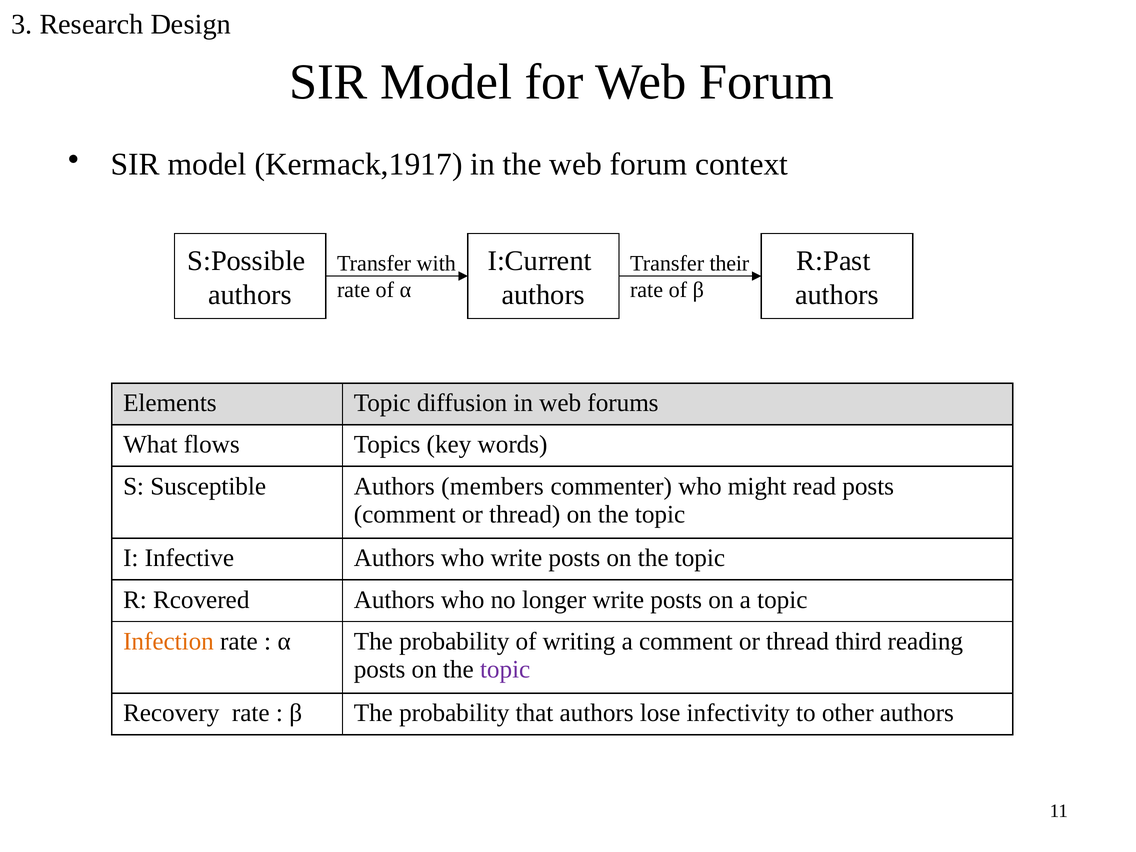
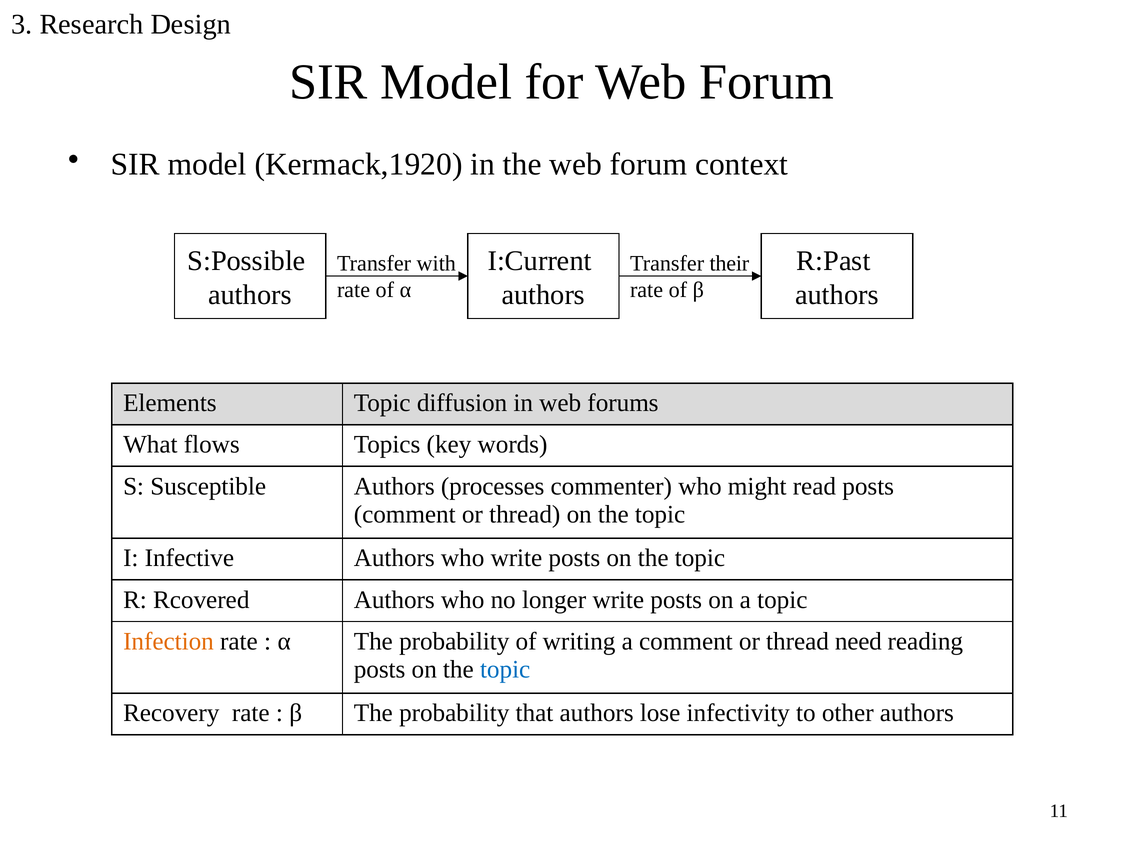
Kermack,1917: Kermack,1917 -> Kermack,1920
members: members -> processes
third: third -> need
topic at (505, 669) colour: purple -> blue
